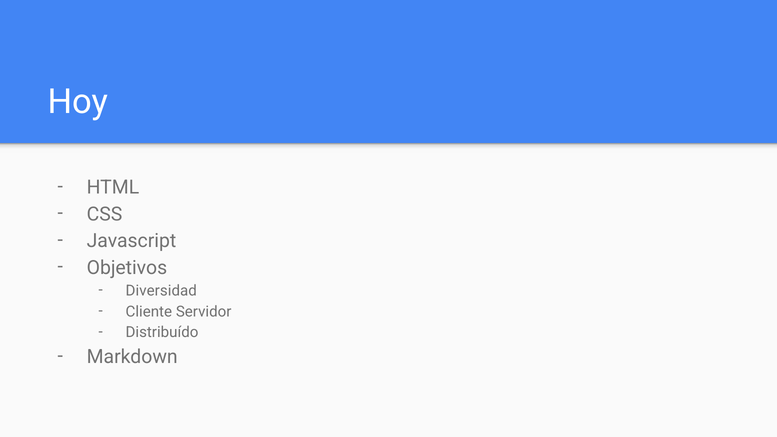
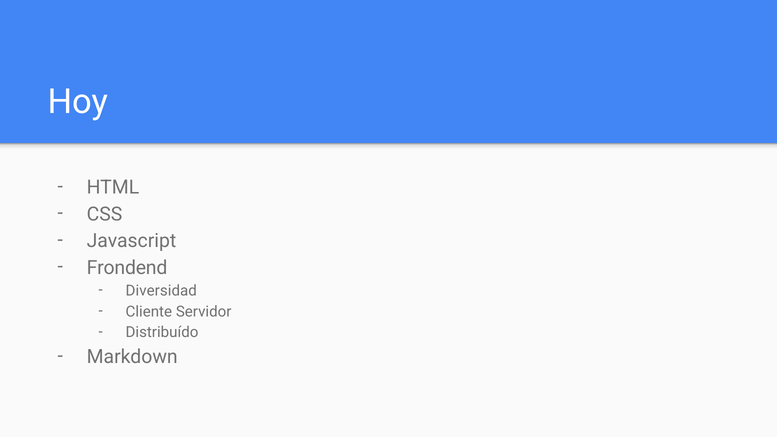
Objetivos: Objetivos -> Frondend
